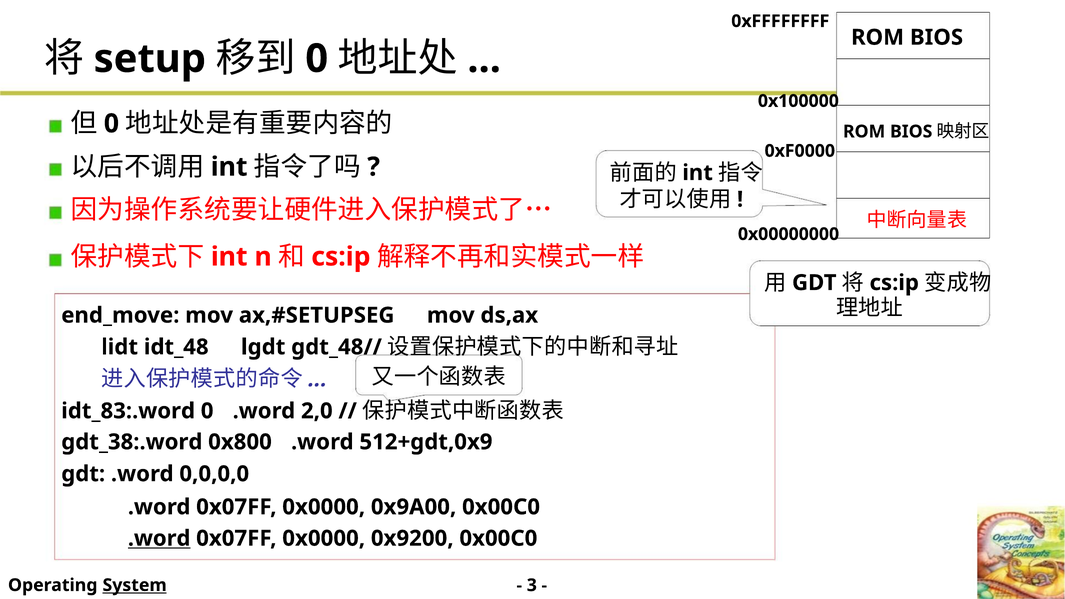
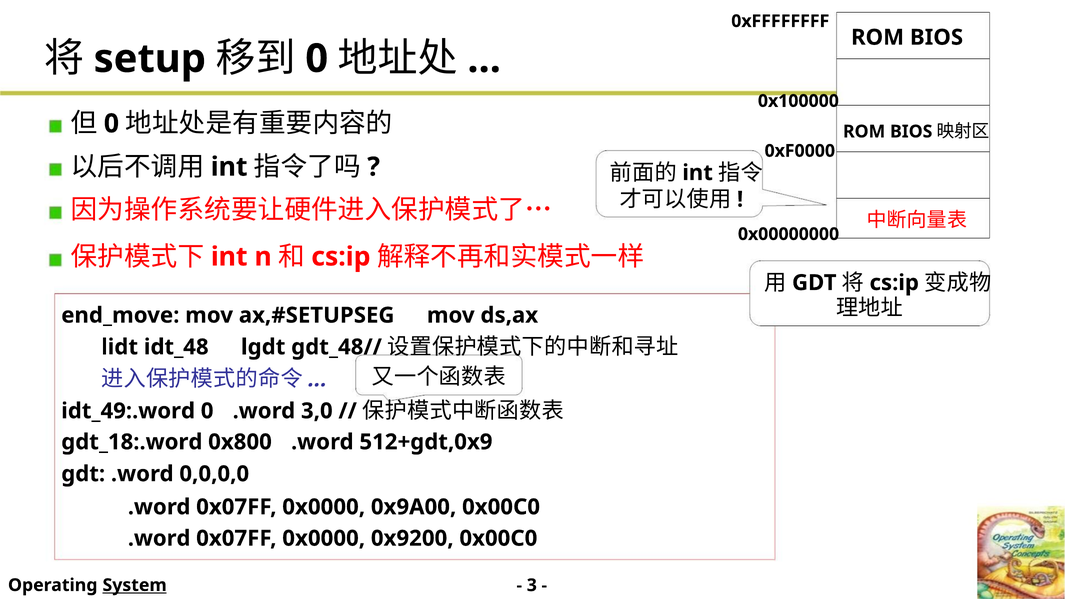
idt_83:.word: idt_83:.word -> idt_49:.word
2,0: 2,0 -> 3,0
gdt_38:.word: gdt_38:.word -> gdt_18:.word
.word at (159, 538) underline: present -> none
